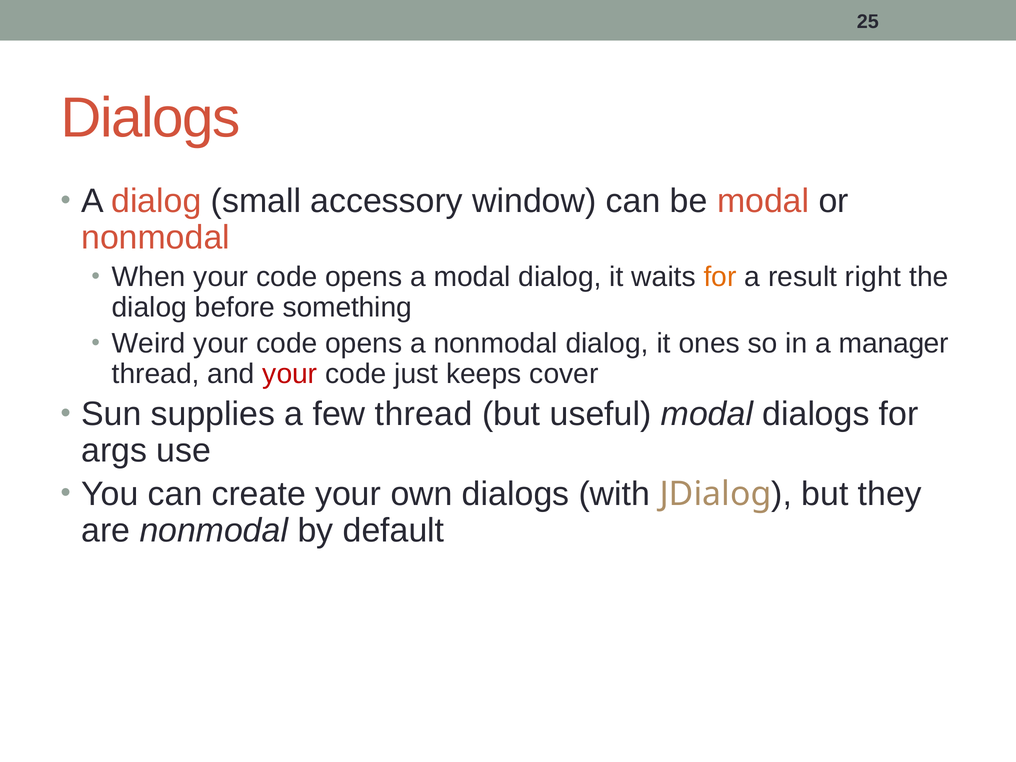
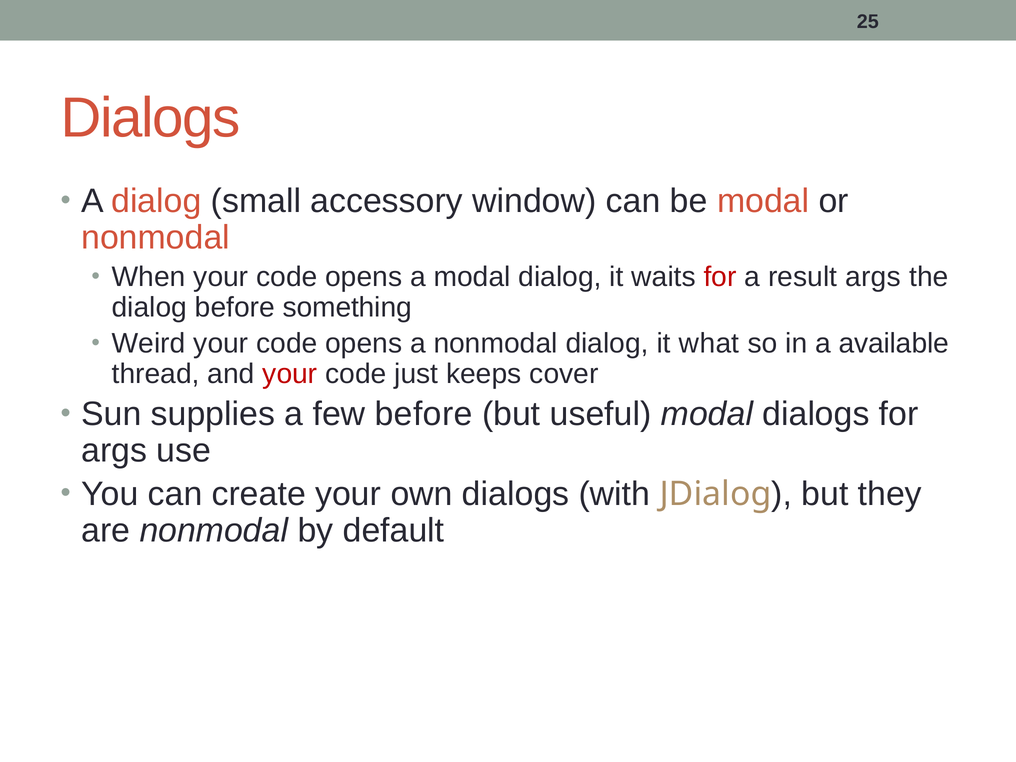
for at (720, 277) colour: orange -> red
result right: right -> args
ones: ones -> what
manager: manager -> available
few thread: thread -> before
